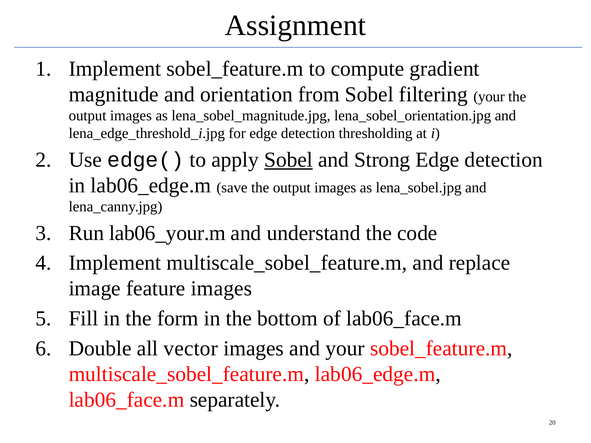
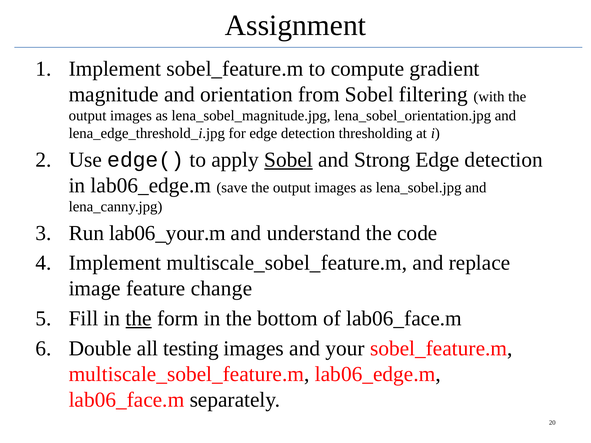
filtering your: your -> with
feature images: images -> change
the at (139, 319) underline: none -> present
vector: vector -> testing
